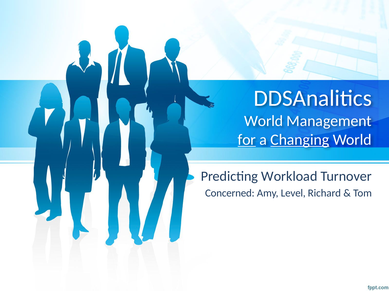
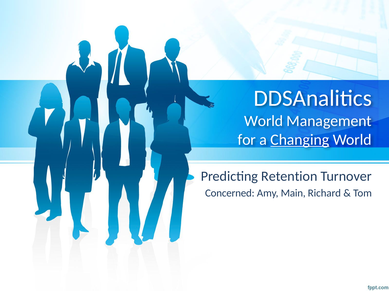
for underline: present -> none
Workload: Workload -> Retention
Level: Level -> Main
